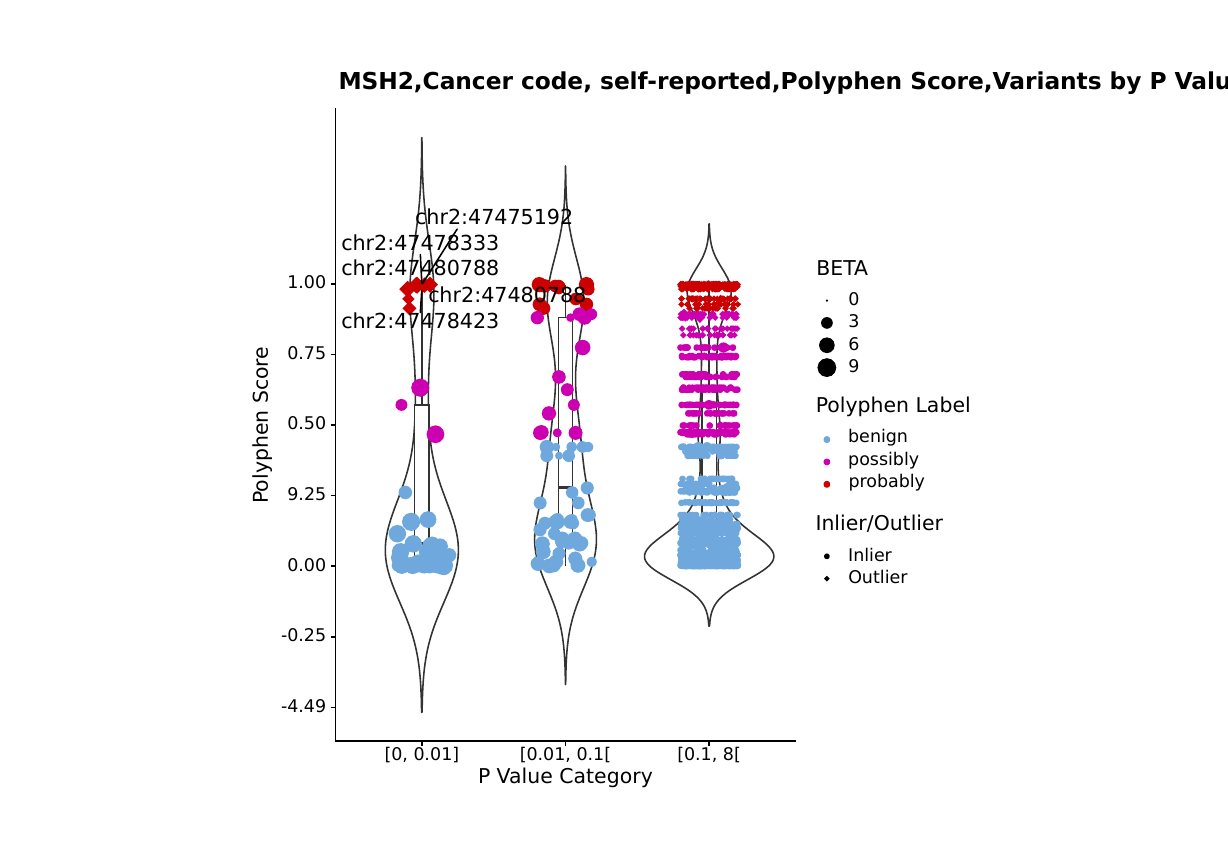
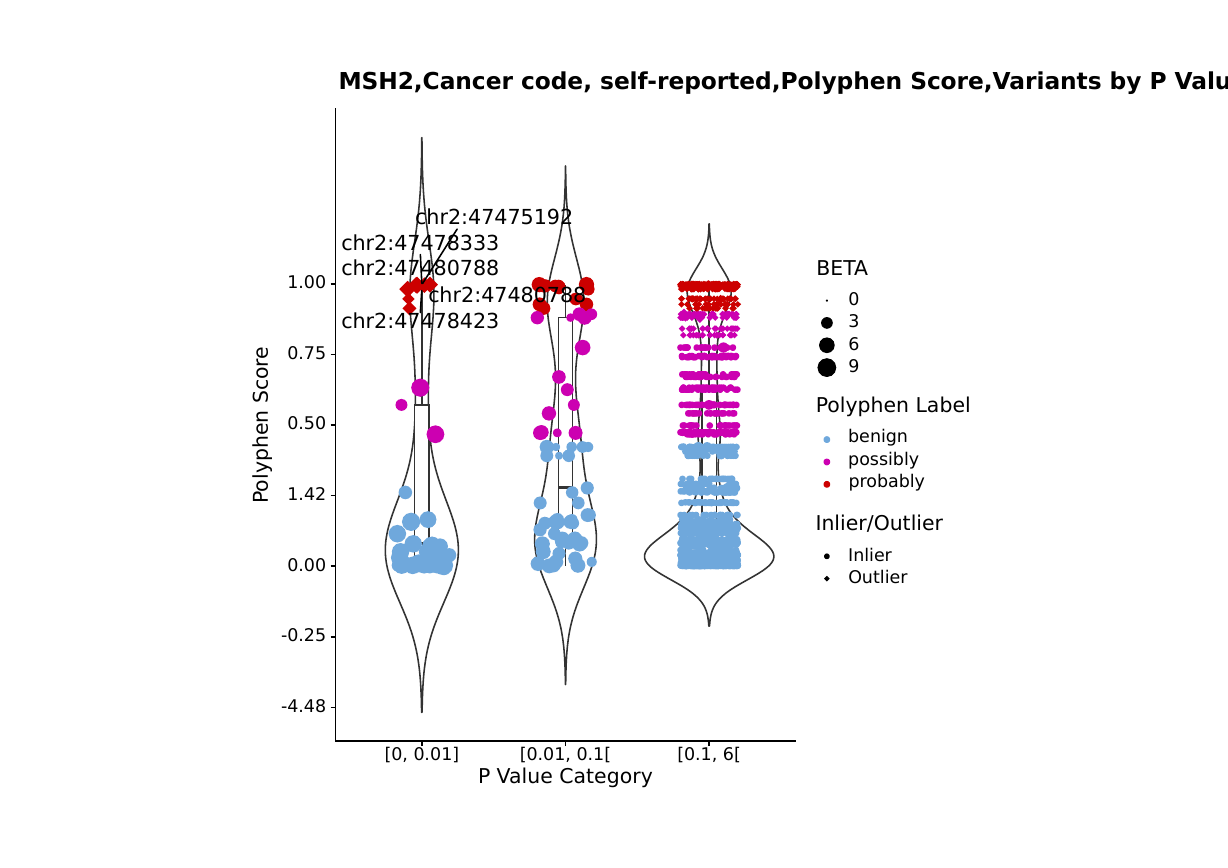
9.25: 9.25 -> 1.42
-4.49: -4.49 -> -4.48
8[: 8[ -> 6[
